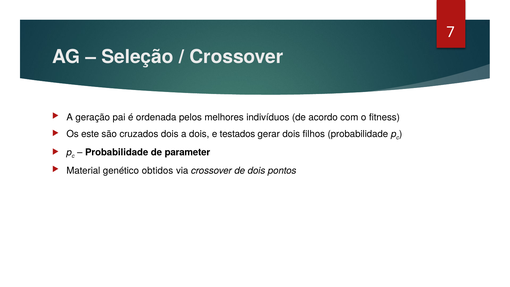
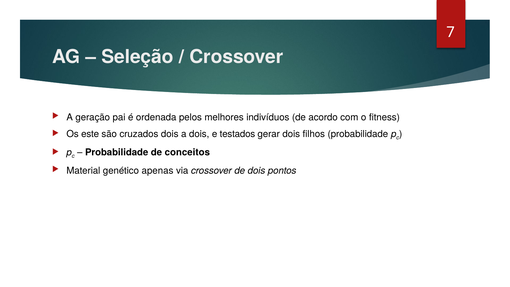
parameter: parameter -> conceitos
obtidos: obtidos -> apenas
